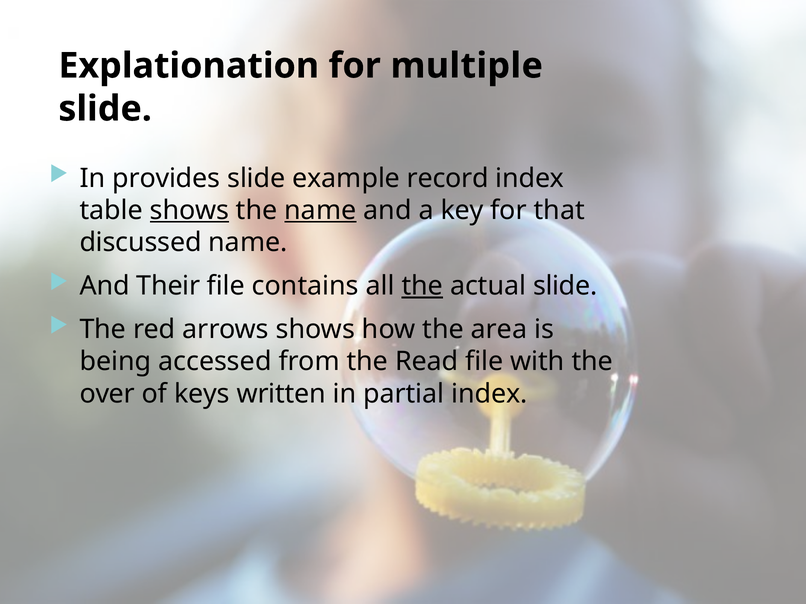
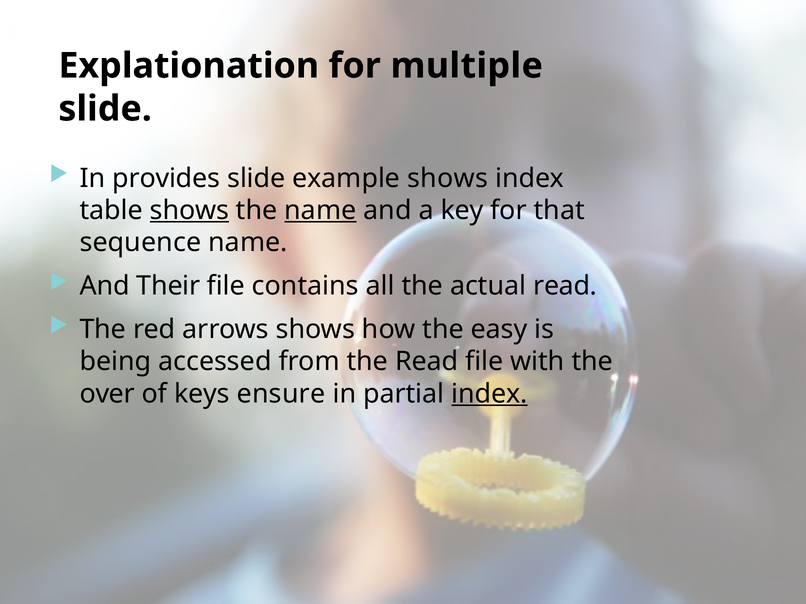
example record: record -> shows
discussed: discussed -> sequence
the at (422, 286) underline: present -> none
actual slide: slide -> read
area: area -> easy
written: written -> ensure
index at (489, 394) underline: none -> present
